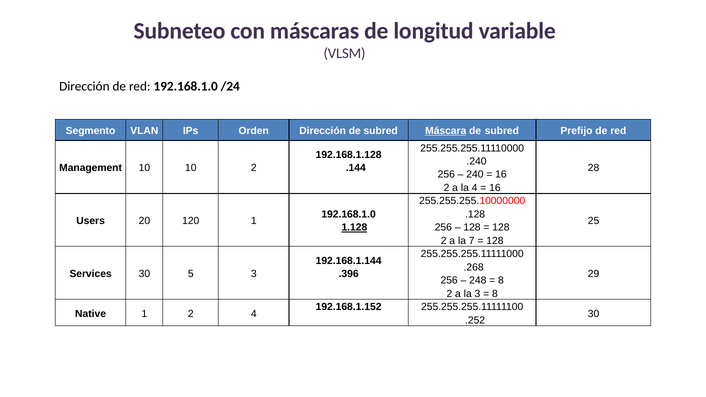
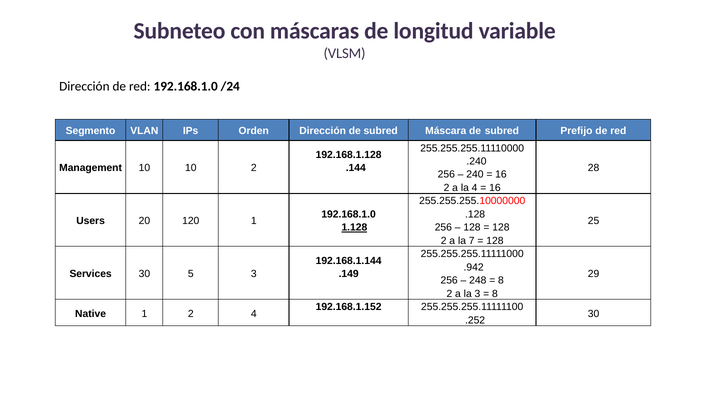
Máscara underline: present -> none
.268: .268 -> .942
.396: .396 -> .149
